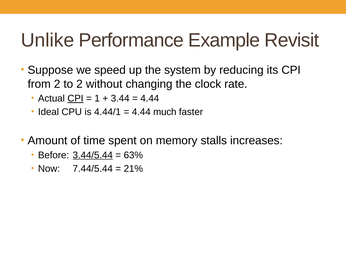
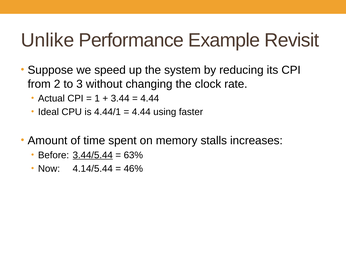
to 2: 2 -> 3
CPI at (75, 98) underline: present -> none
much: much -> using
7.44/5.44: 7.44/5.44 -> 4.14/5.44
21%: 21% -> 46%
